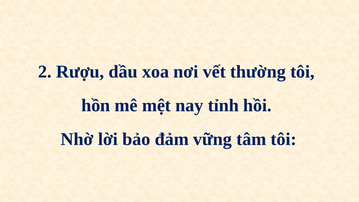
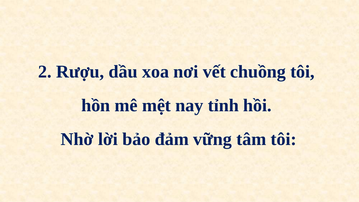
thường: thường -> chuồng
